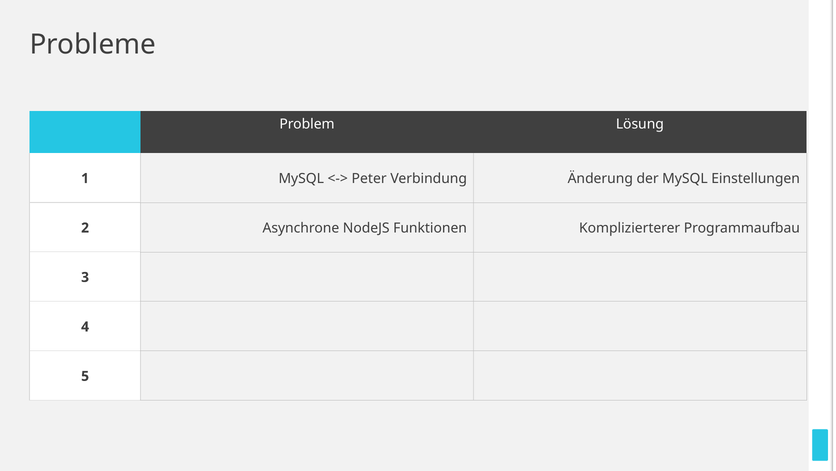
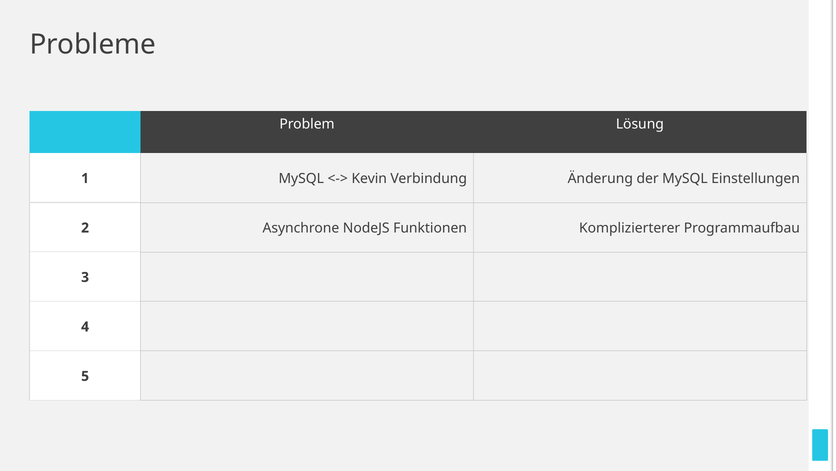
Peter: Peter -> Kevin
